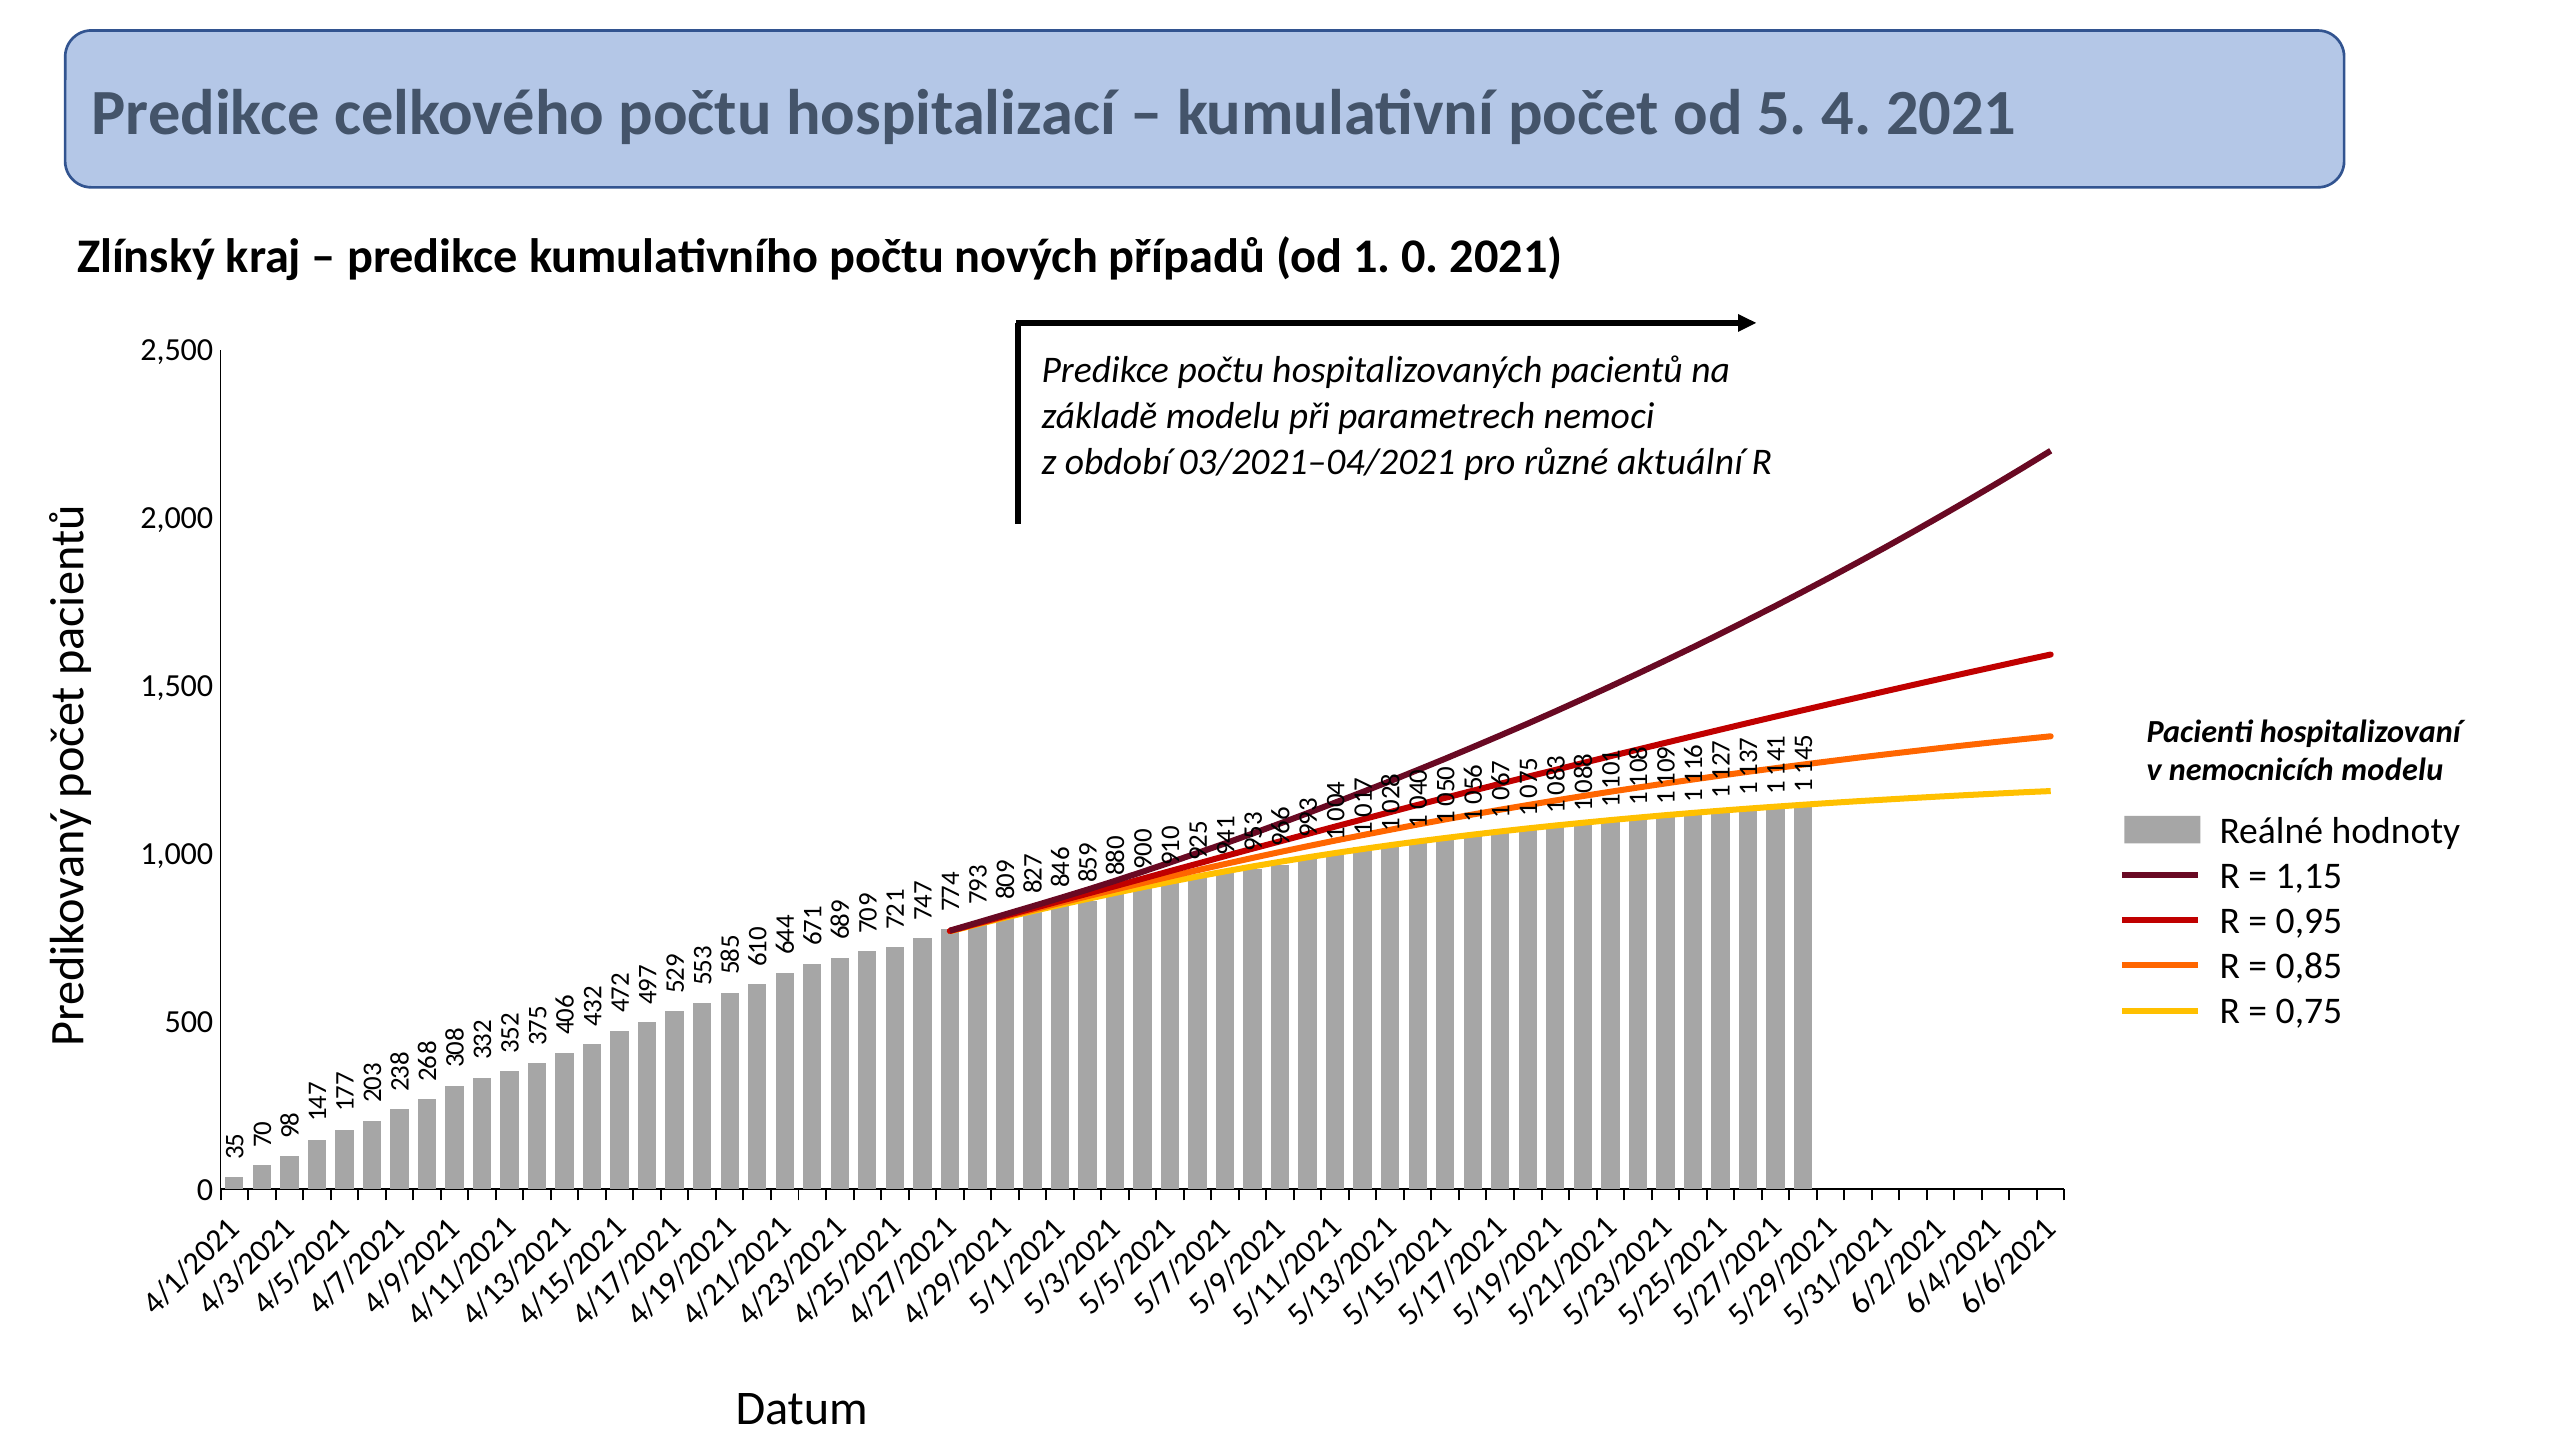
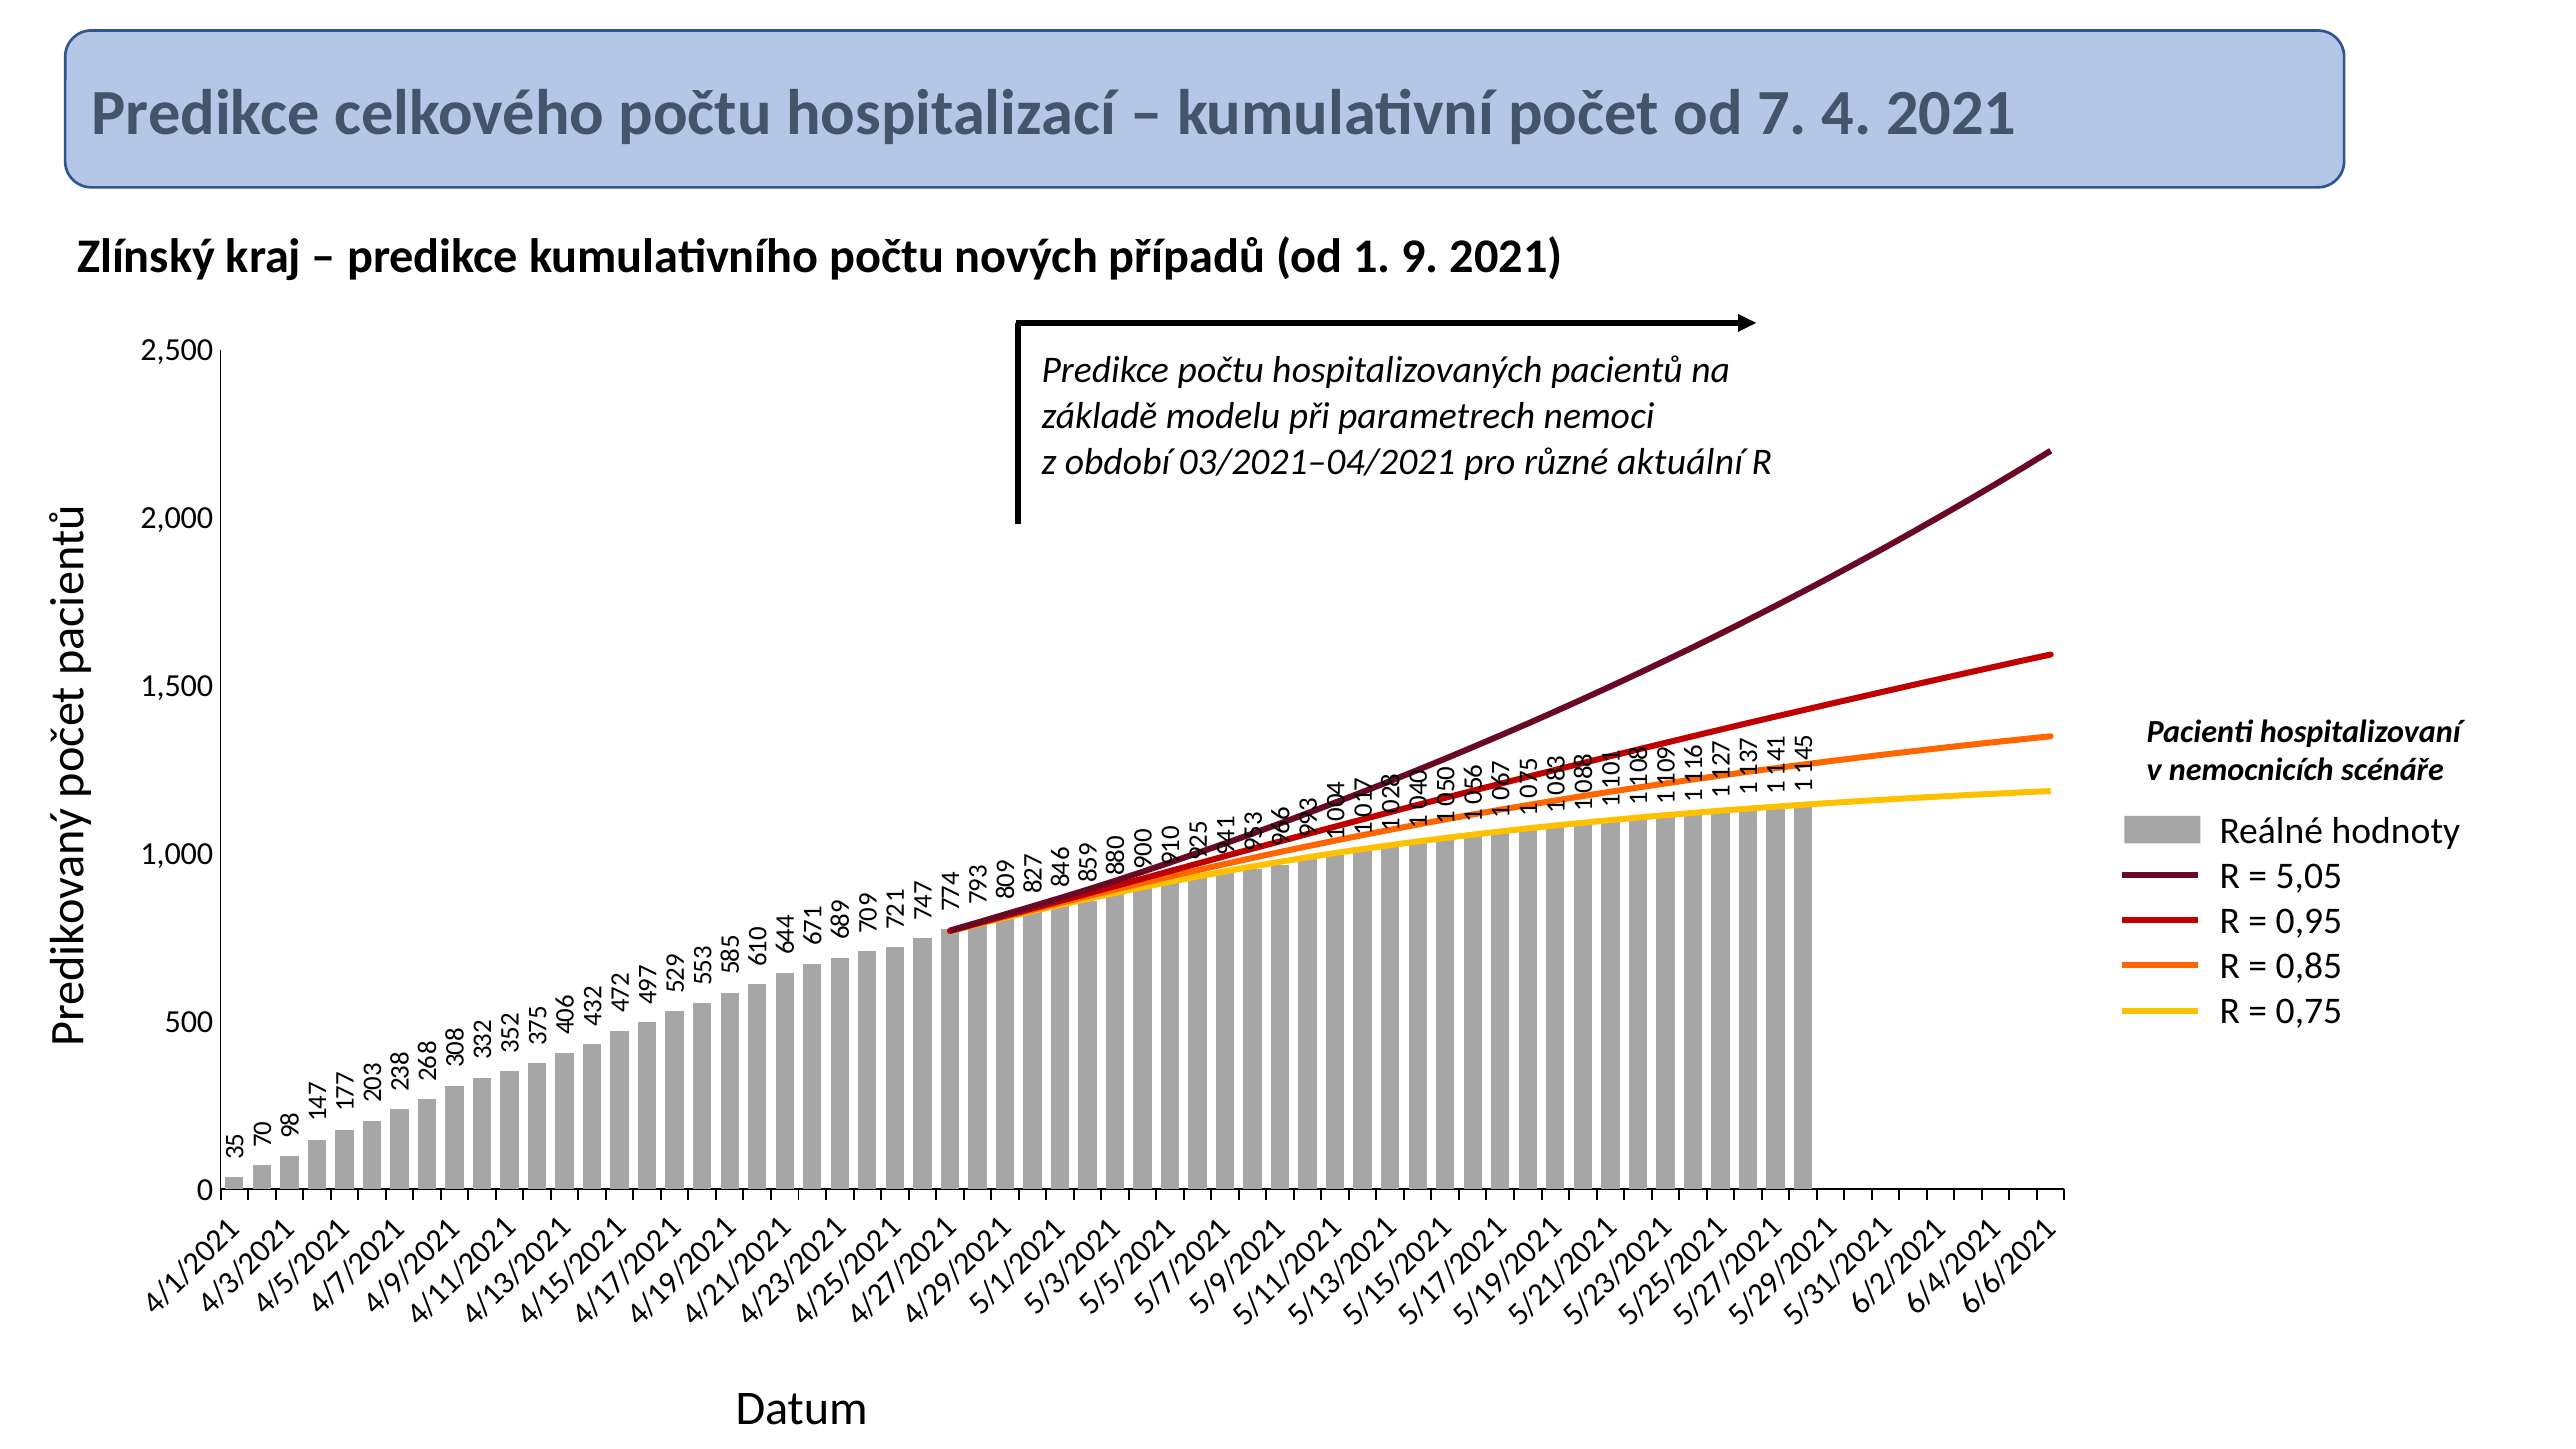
od 5: 5 -> 7
od 1 0: 0 -> 9
nemocnicích modelu: modelu -> scénáře
1,15: 1,15 -> 5,05
